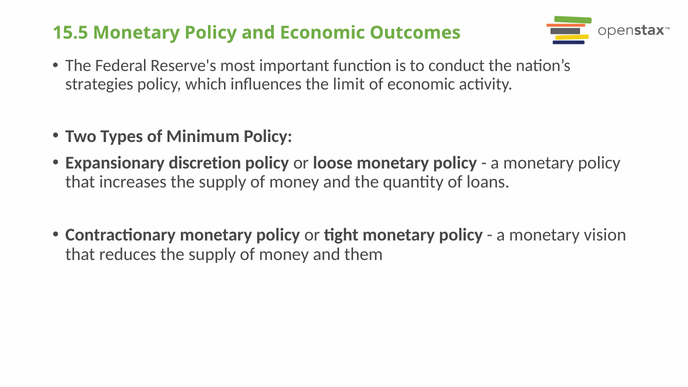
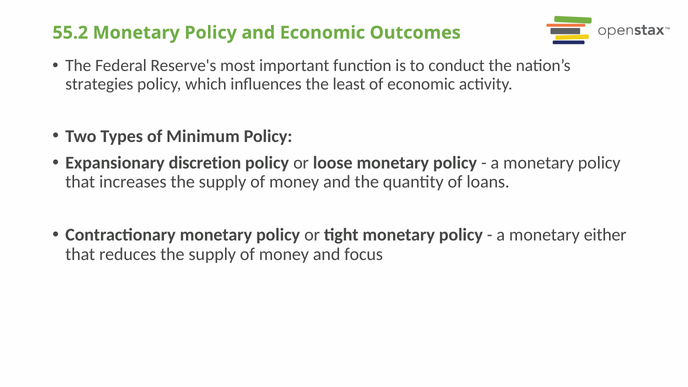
15.5: 15.5 -> 55.2
limit: limit -> least
vision: vision -> either
them: them -> focus
